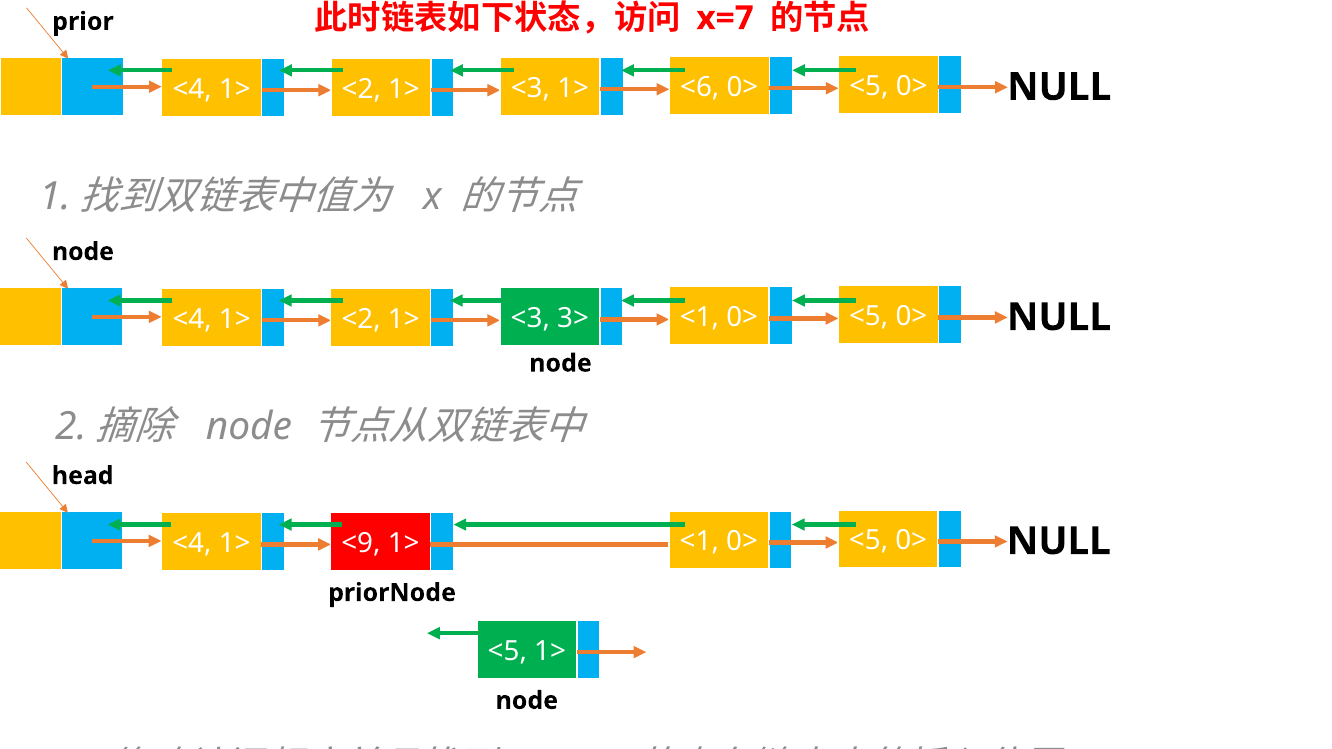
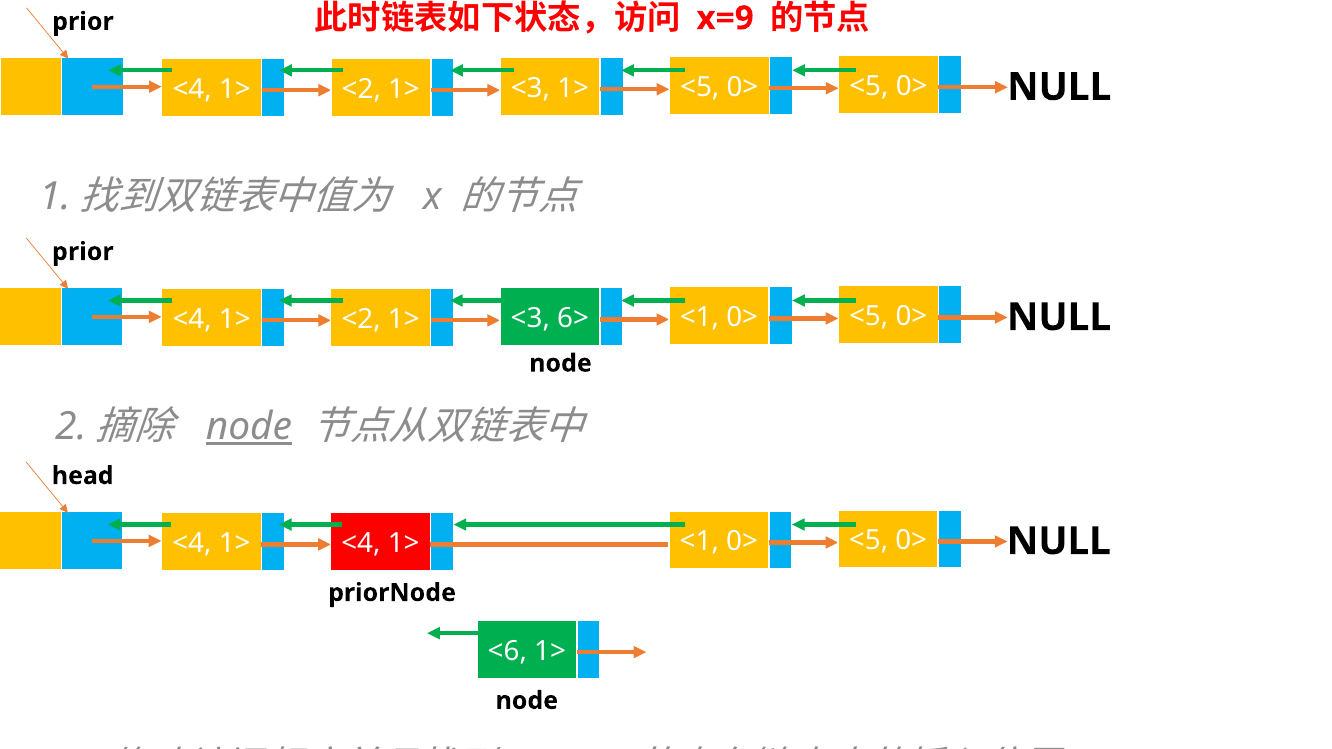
x=7: x=7 -> x=9
1> <6: <6 -> <5
node at (83, 252): node -> prior
3>: 3> -> 6>
node at (249, 427) underline: none -> present
<9 at (361, 544): <9 -> <4
<5 at (507, 652): <5 -> <6
